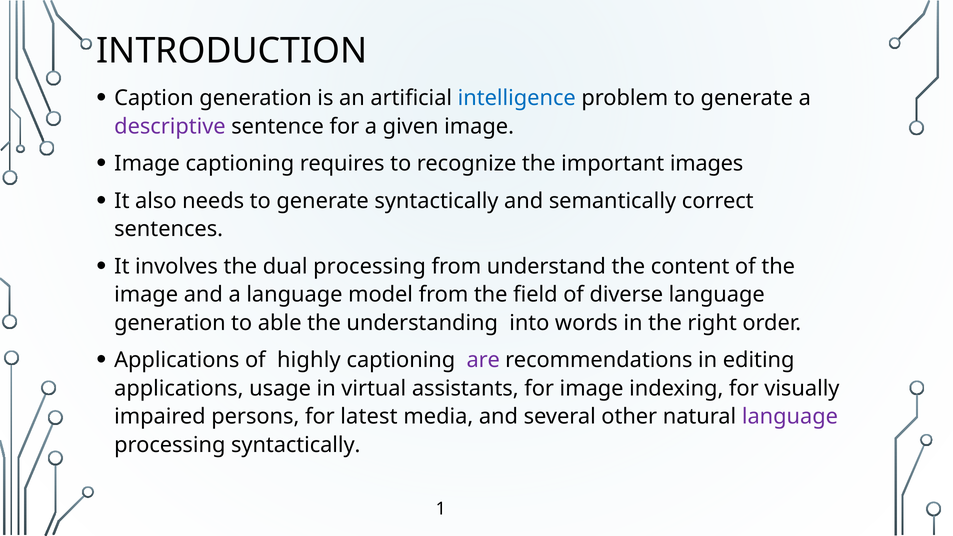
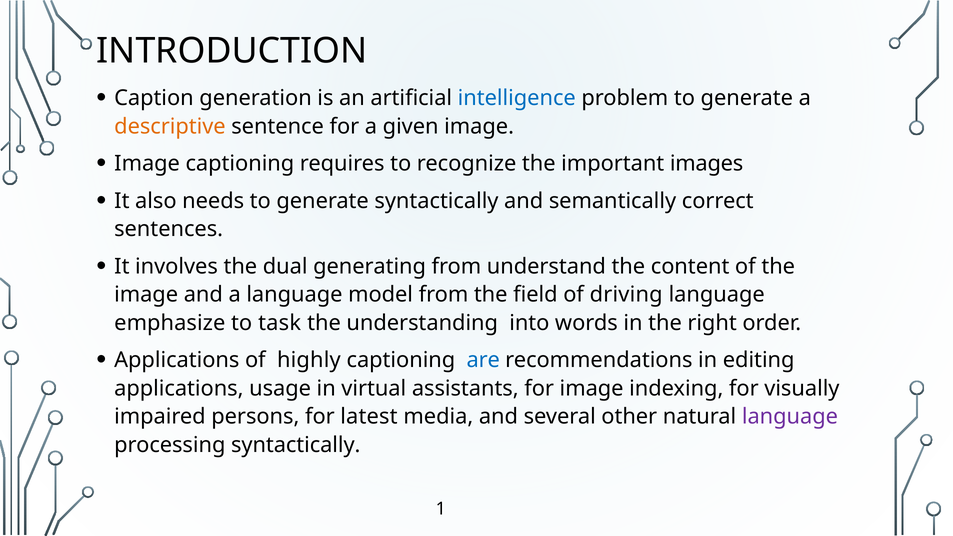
descriptive colour: purple -> orange
dual processing: processing -> generating
diverse: diverse -> driving
generation at (170, 323): generation -> emphasize
able: able -> task
are colour: purple -> blue
